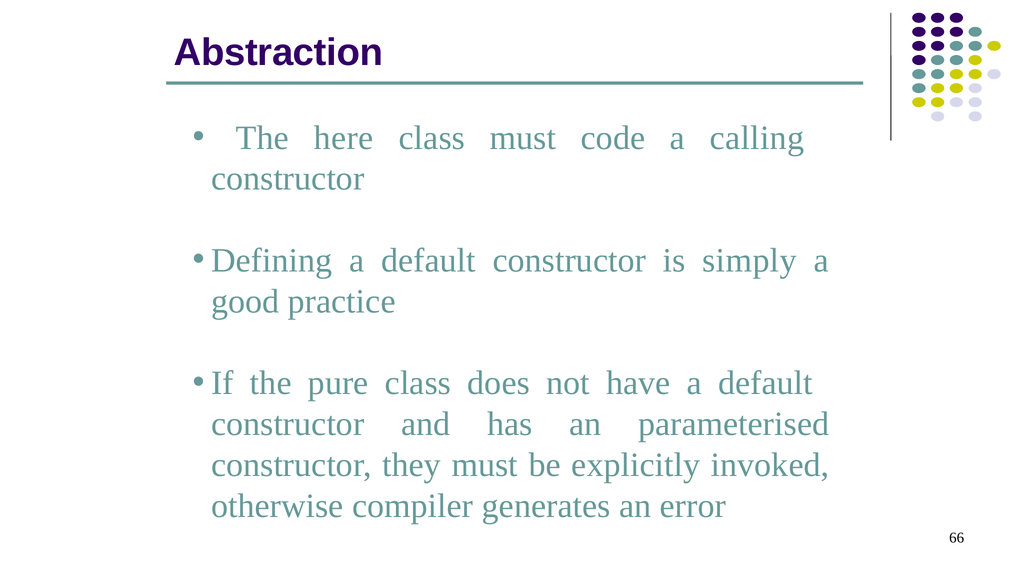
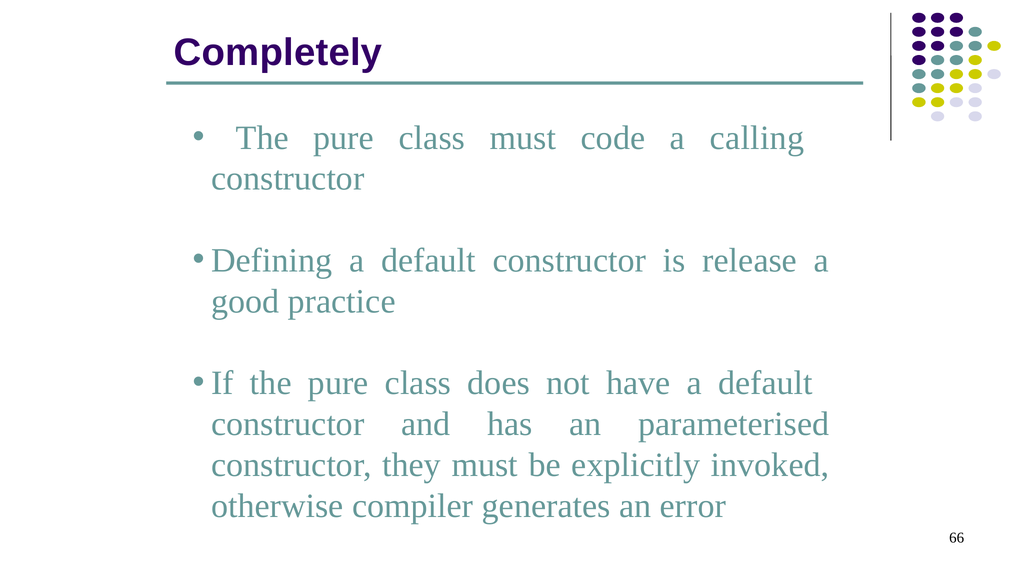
Abstraction: Abstraction -> Completely
here at (343, 138): here -> pure
simply: simply -> release
